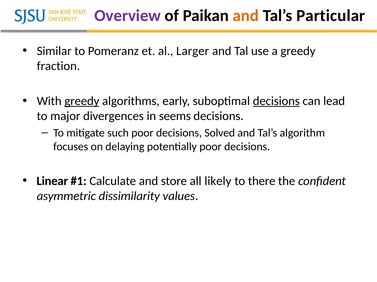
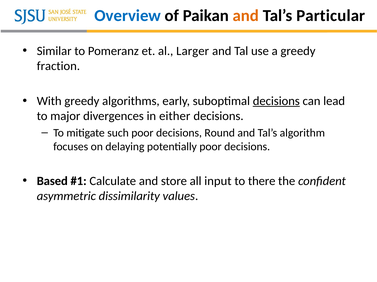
Overview colour: purple -> blue
greedy at (82, 101) underline: present -> none
seems: seems -> either
Solved: Solved -> Round
Linear: Linear -> Based
likely: likely -> input
